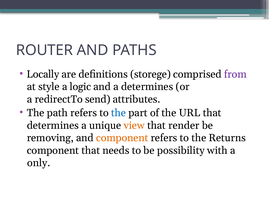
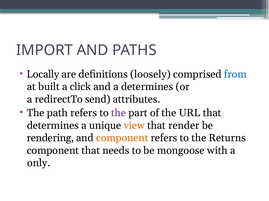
ROUTER: ROUTER -> IMPORT
storege: storege -> loosely
from colour: purple -> blue
style: style -> built
logic: logic -> click
the at (119, 113) colour: blue -> purple
removing: removing -> rendering
possibility: possibility -> mongoose
